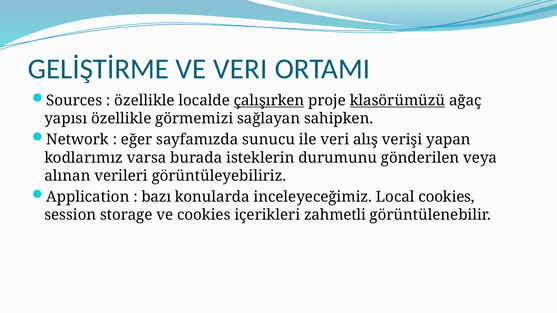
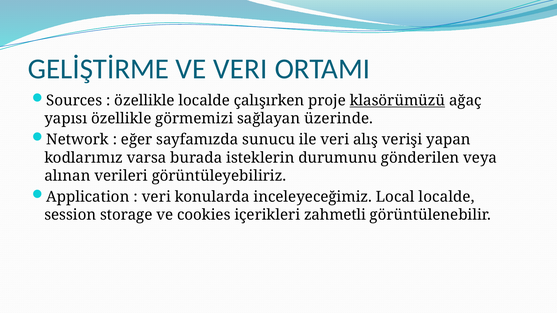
çalışırken underline: present -> none
sahipken: sahipken -> üzerinde
bazı at (156, 197): bazı -> veri
Local cookies: cookies -> localde
